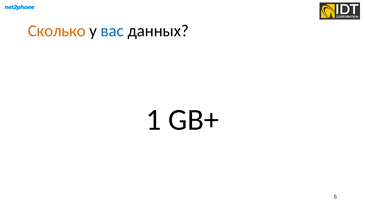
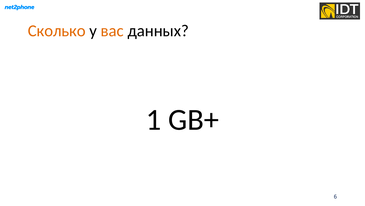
вас colour: blue -> orange
